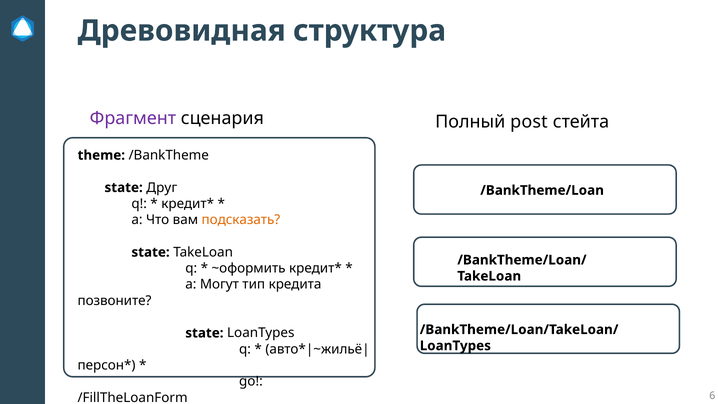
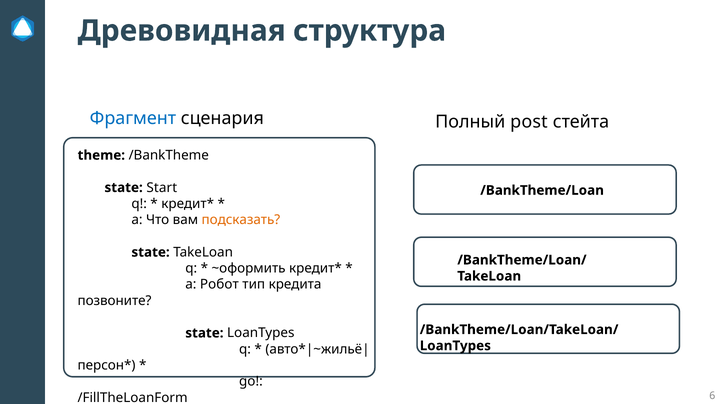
Фрагмент colour: purple -> blue
Друг: Друг -> Start
Могут: Могут -> Робот
